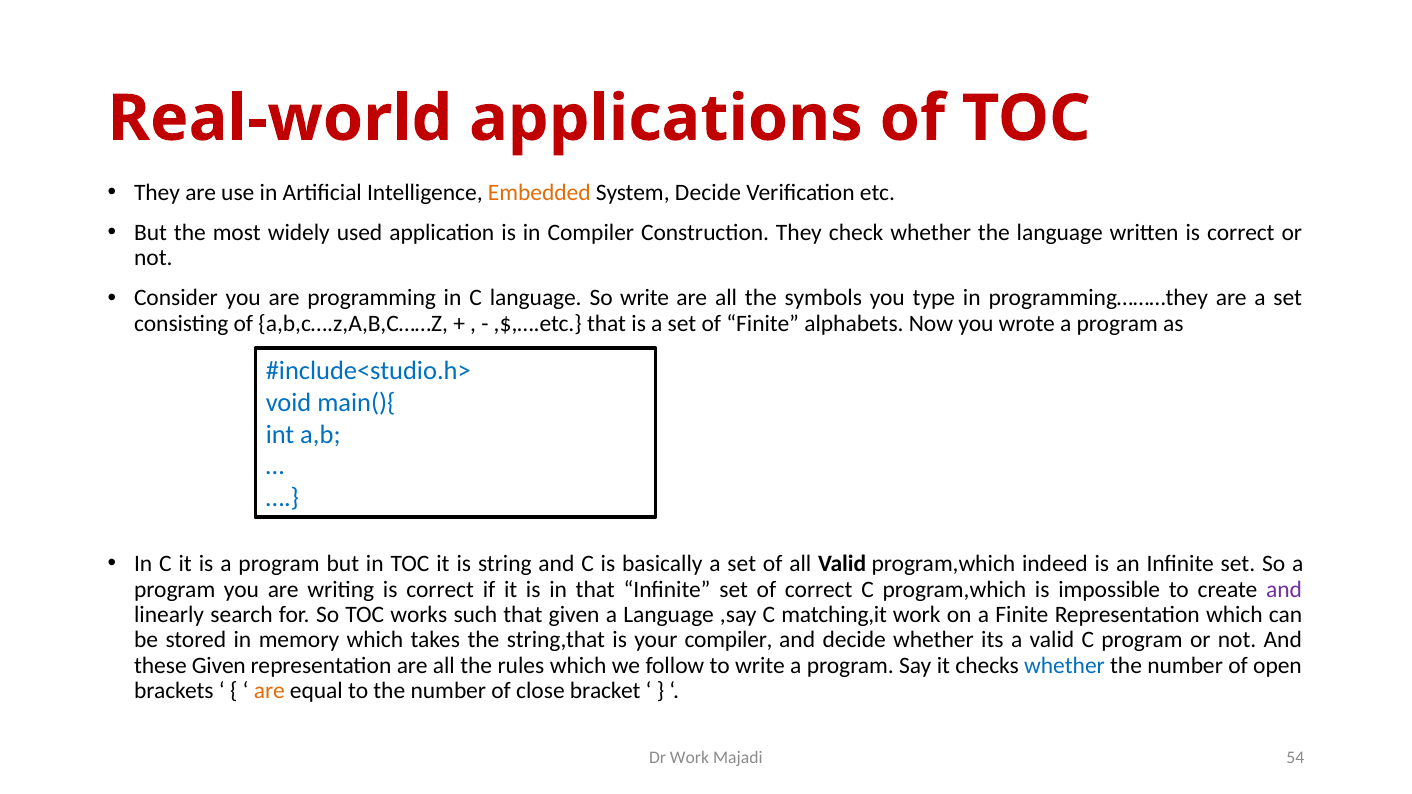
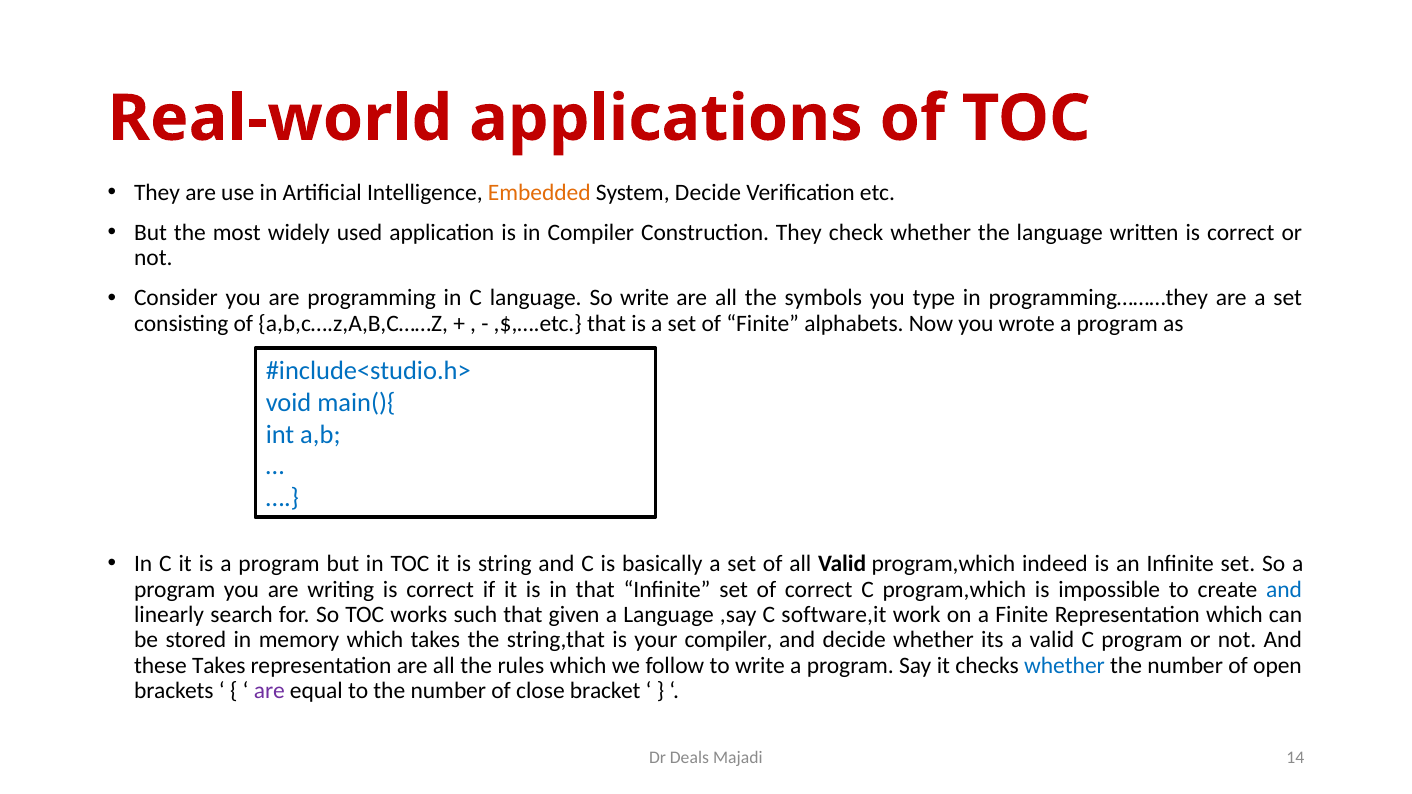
and at (1284, 589) colour: purple -> blue
matching,it: matching,it -> software,it
these Given: Given -> Takes
are at (269, 691) colour: orange -> purple
Dr Work: Work -> Deals
54: 54 -> 14
